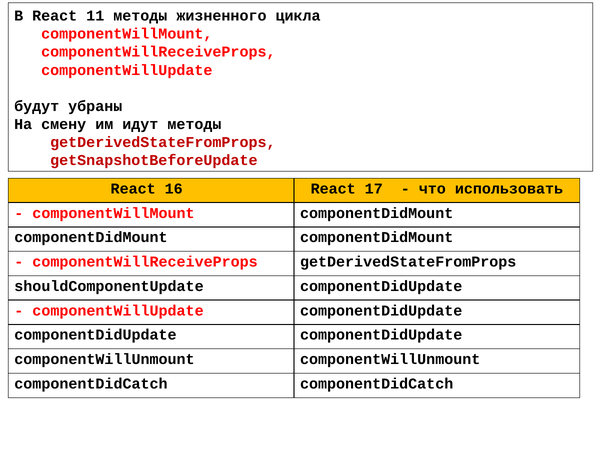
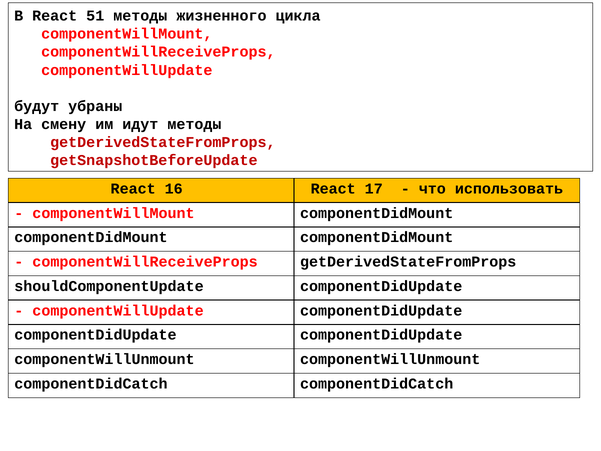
11: 11 -> 51
